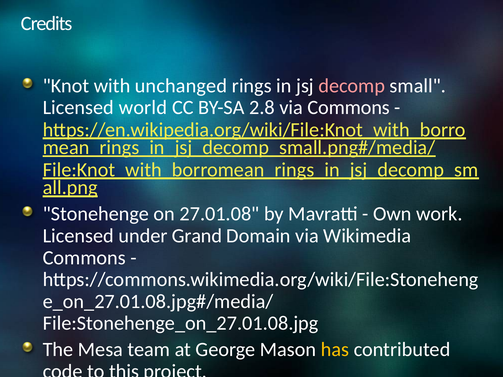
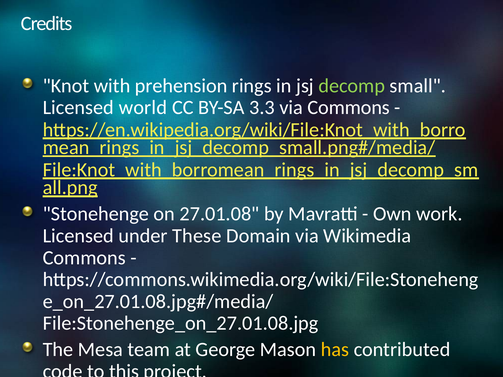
unchanged: unchanged -> prehension
decomp colour: pink -> light green
2.8: 2.8 -> 3.3
Grand: Grand -> These
